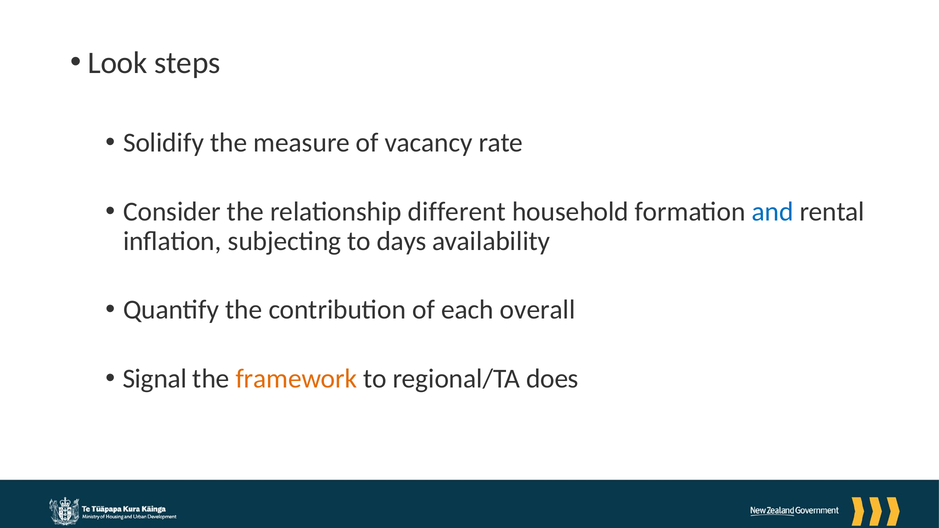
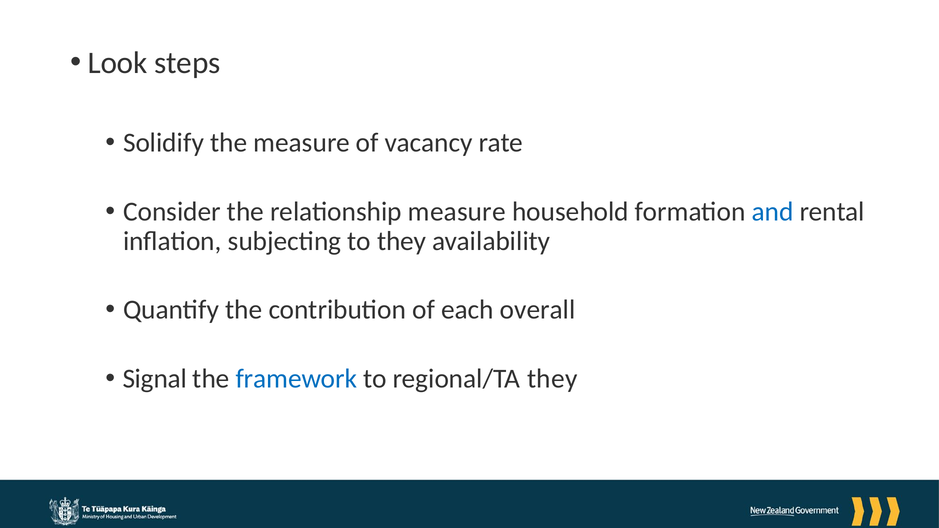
relationship different: different -> measure
to days: days -> they
framework colour: orange -> blue
regional/TA does: does -> they
